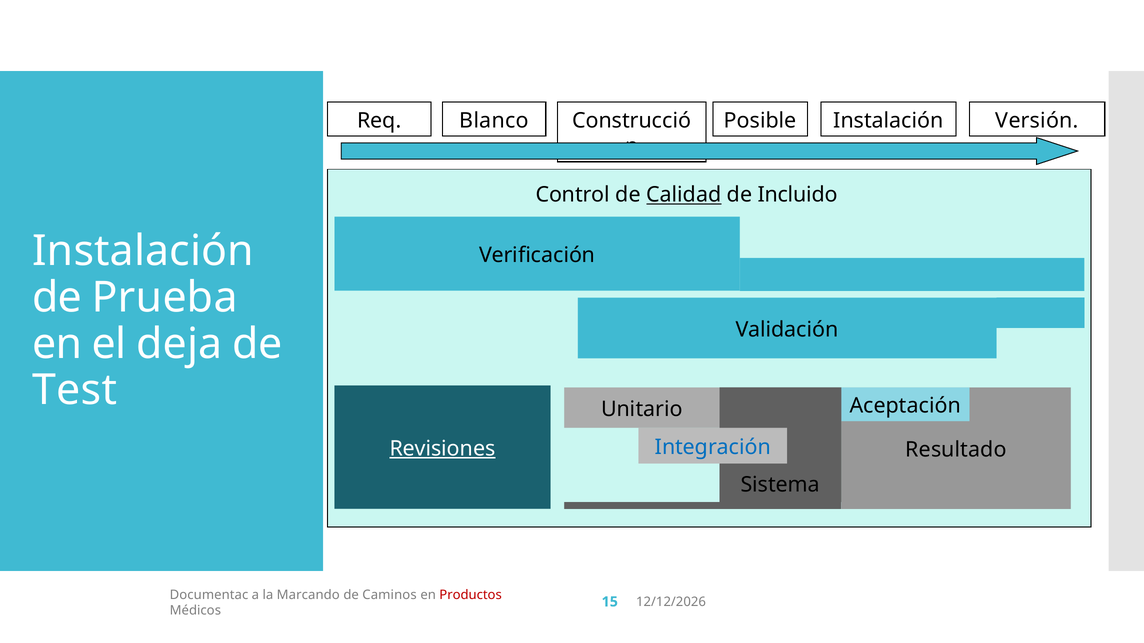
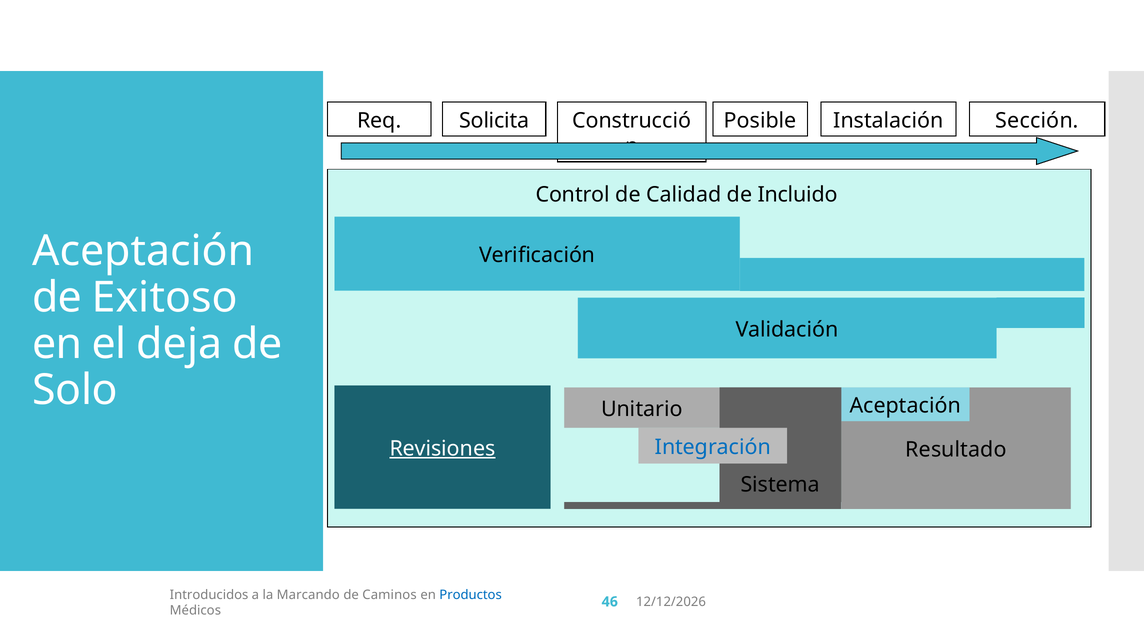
Blanco: Blanco -> Solicita
Versión: Versión -> Sección
Calidad underline: present -> none
Instalación at (143, 252): Instalación -> Aceptación
Prueba: Prueba -> Exitoso
Test: Test -> Solo
Documentac: Documentac -> Introducidos
Productos colour: red -> blue
15: 15 -> 46
